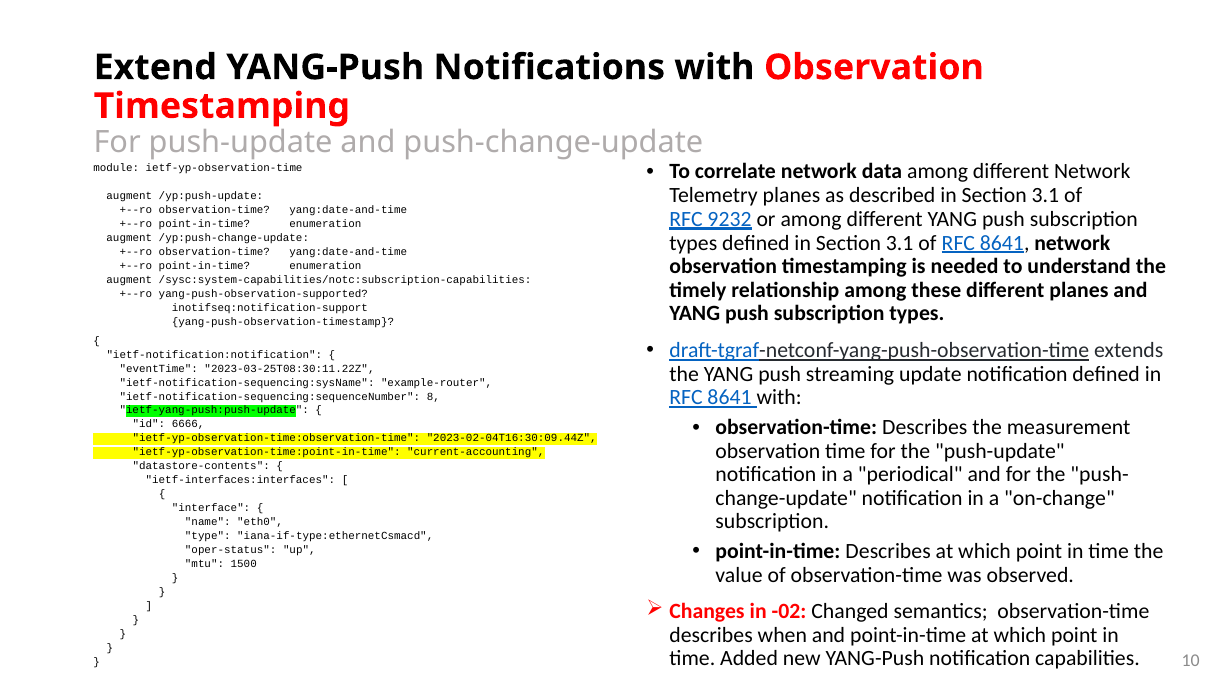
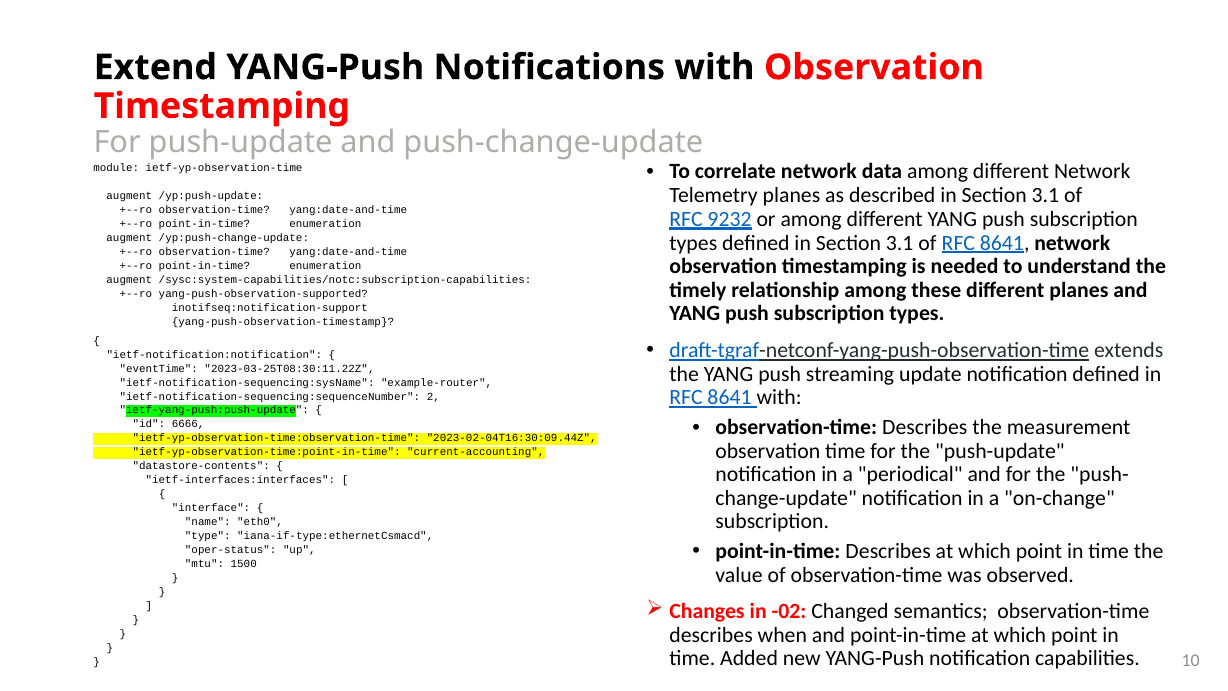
8: 8 -> 2
